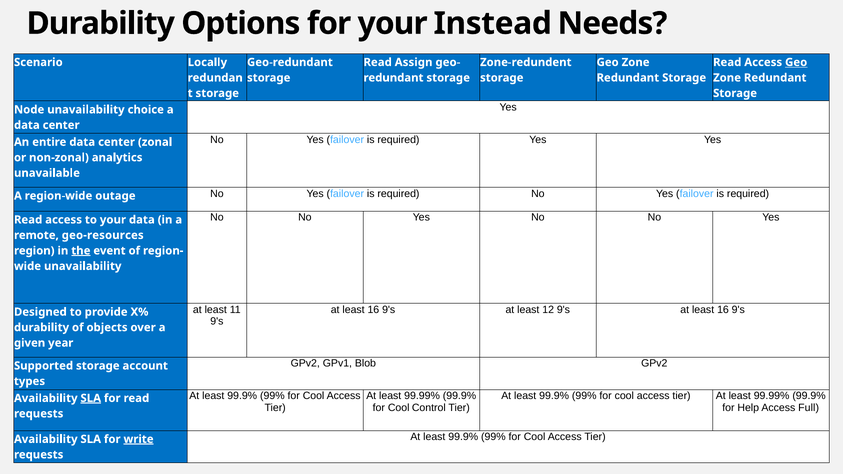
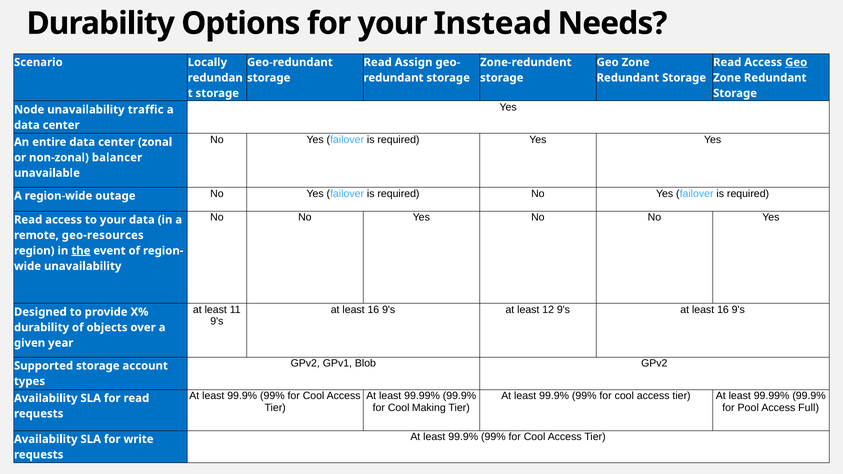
choice: choice -> traffic
analytics: analytics -> balancer
SLA at (91, 398) underline: present -> none
Control: Control -> Making
Help: Help -> Pool
write underline: present -> none
